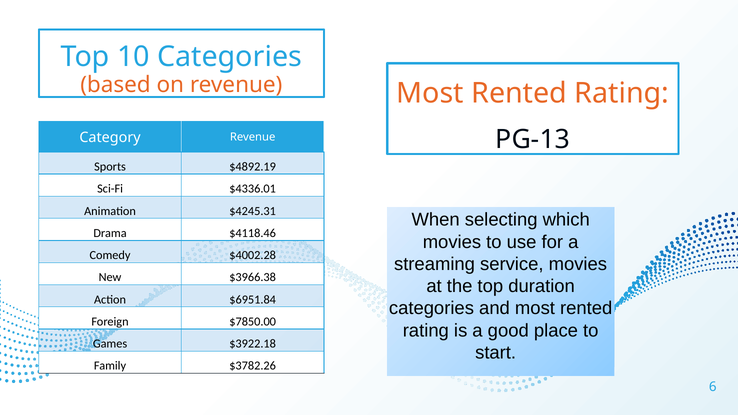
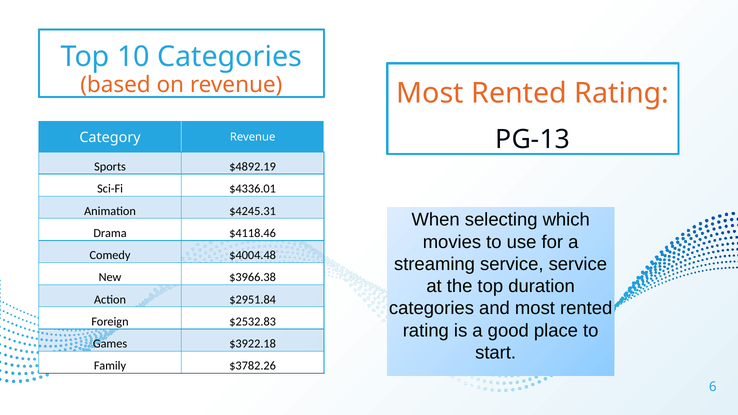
$4002.28: $4002.28 -> $4004.48
service movies: movies -> service
$6951.84: $6951.84 -> $2951.84
$7850.00: $7850.00 -> $2532.83
